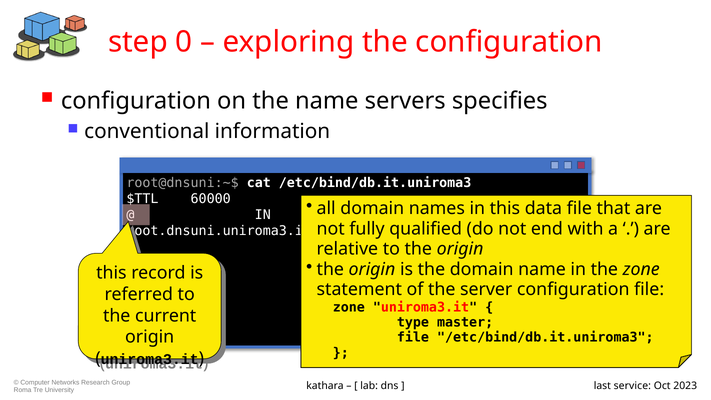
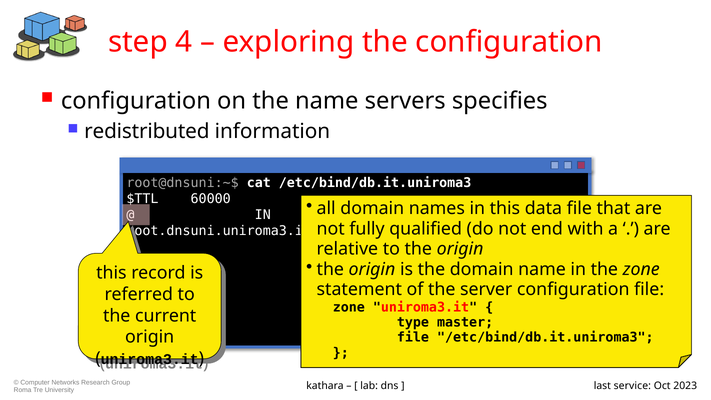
step 0: 0 -> 4
conventional: conventional -> redistributed
